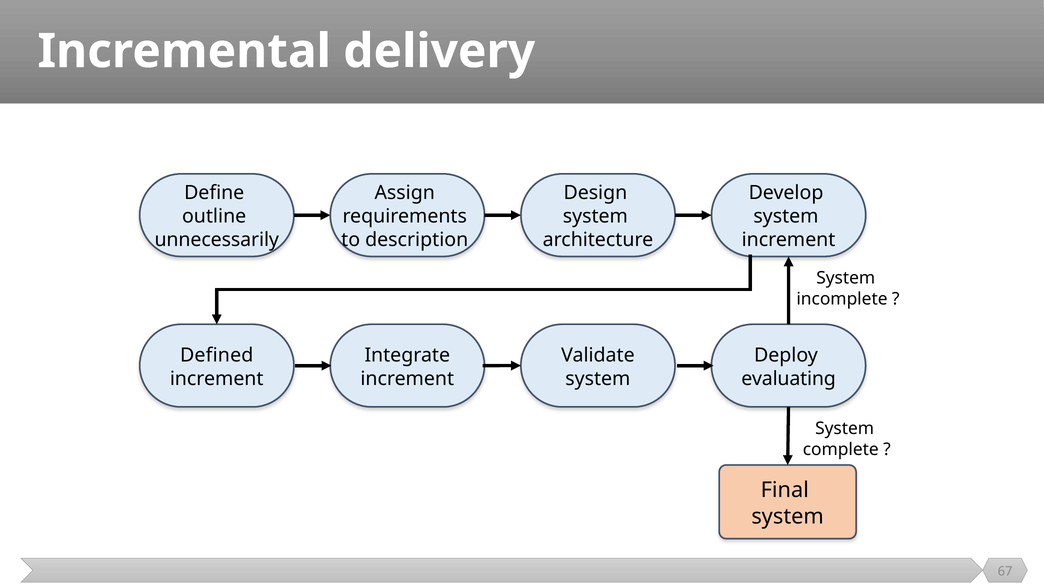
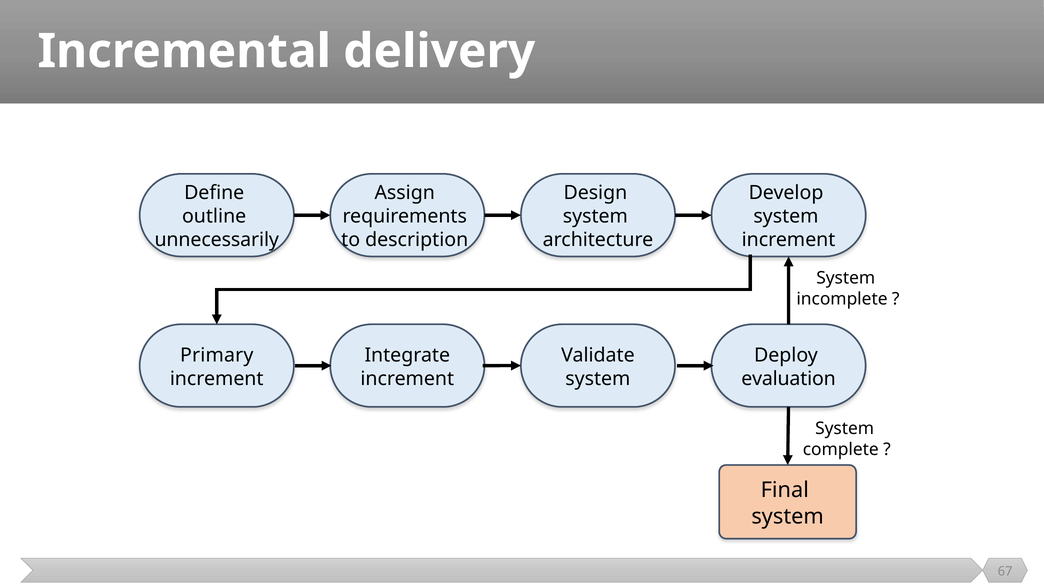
Defined: Defined -> Primary
evaluating: evaluating -> evaluation
